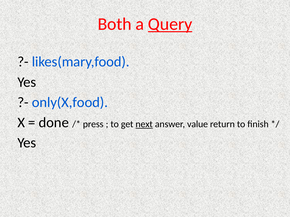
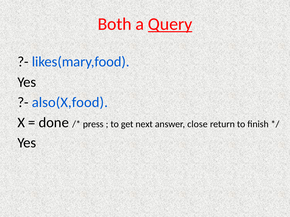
only(X,food: only(X,food -> also(X,food
next underline: present -> none
value: value -> close
